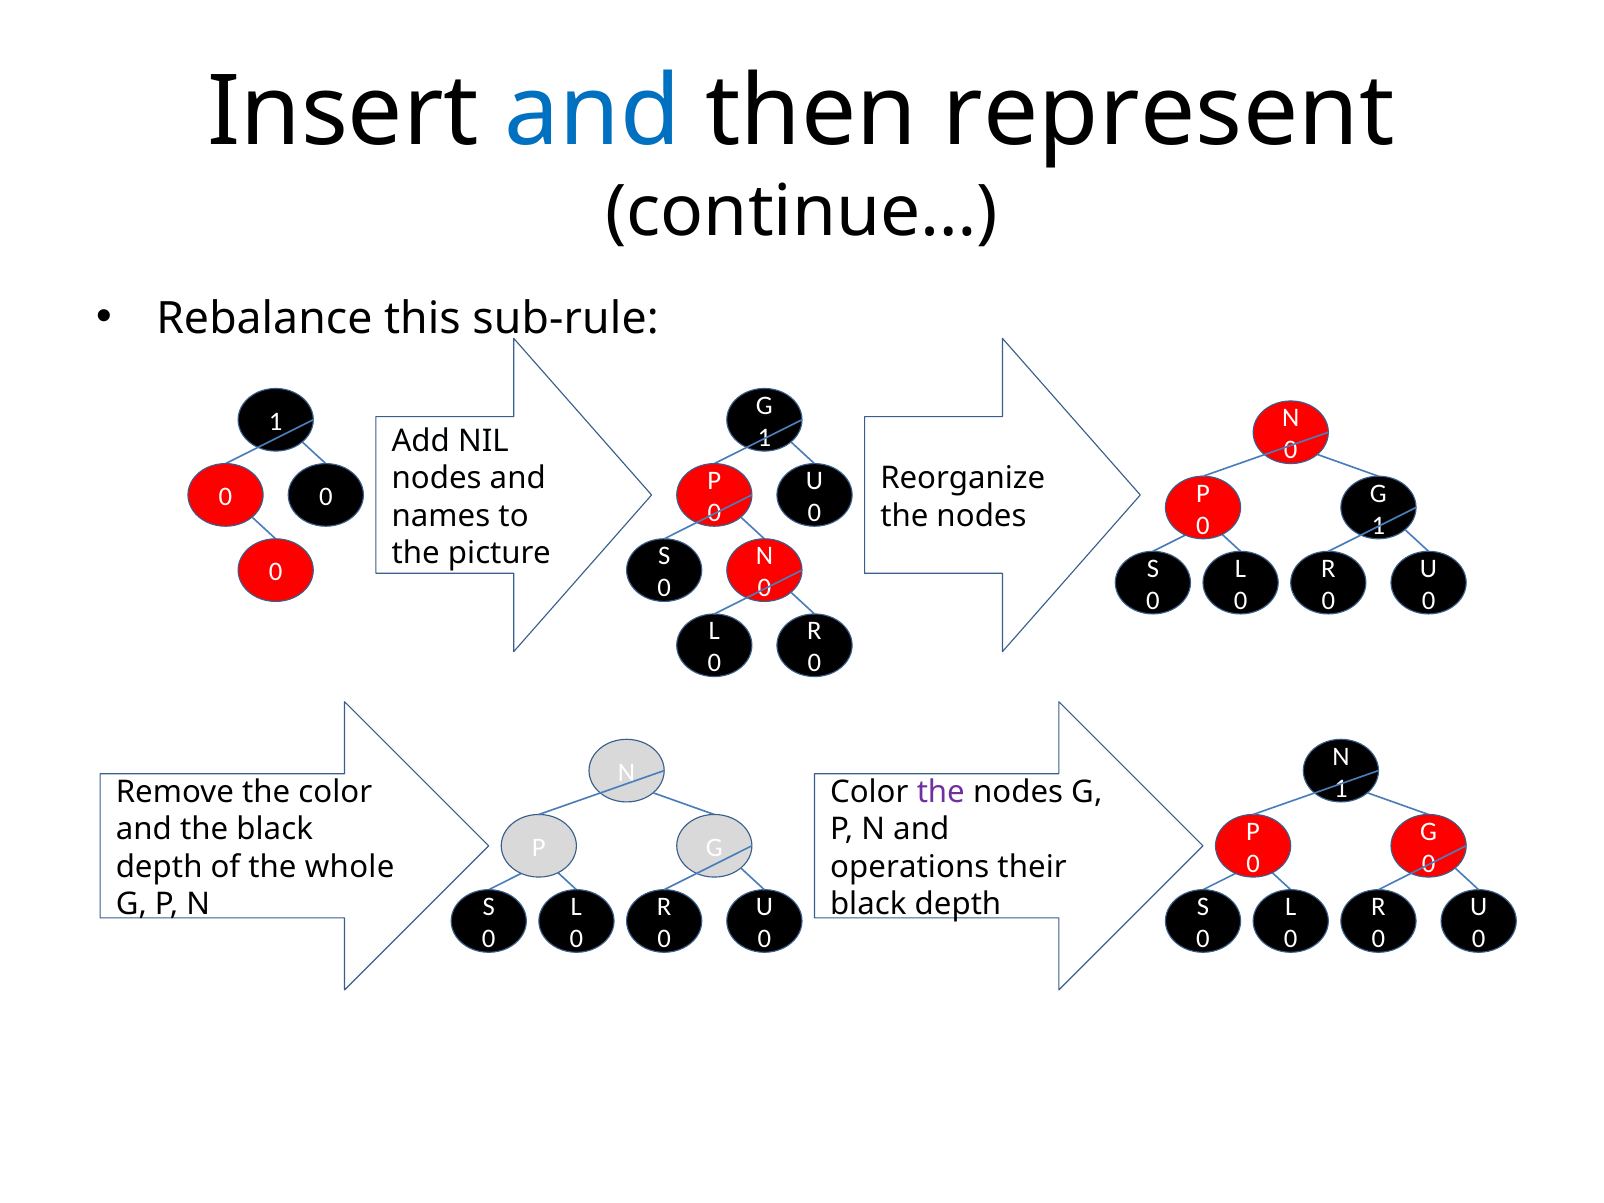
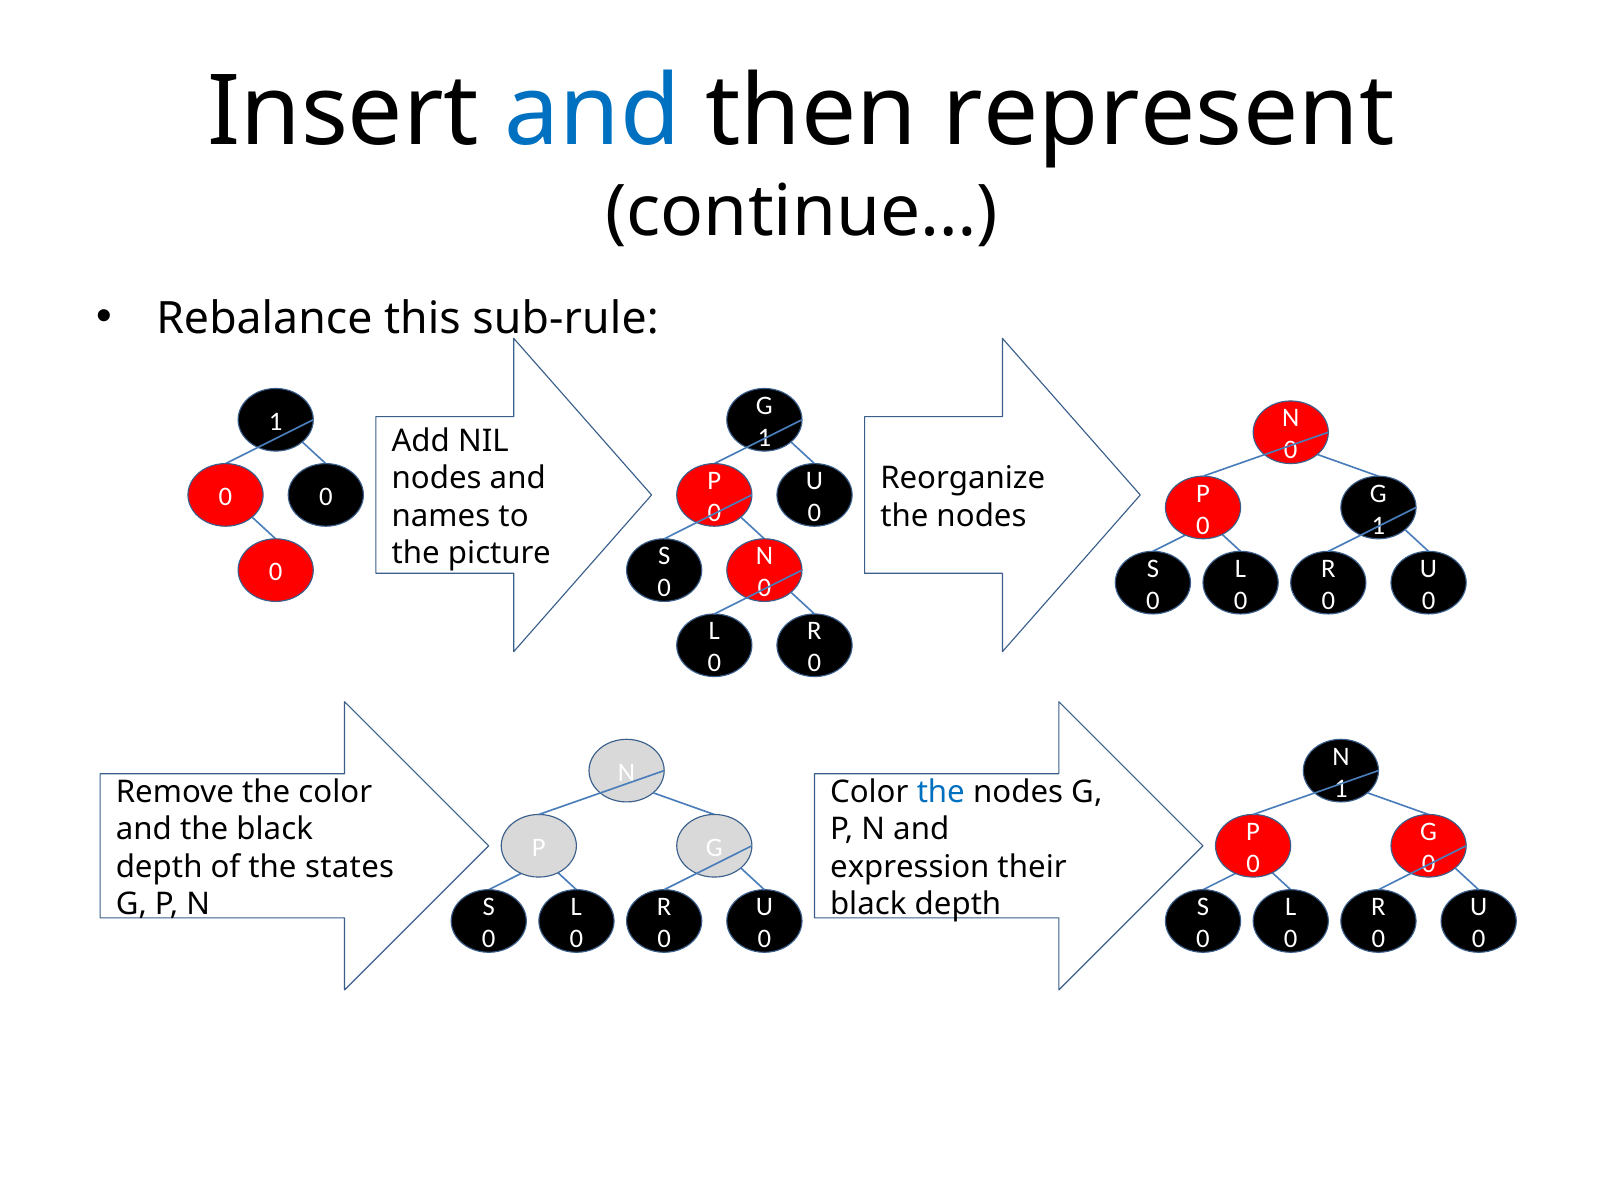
the at (941, 792) colour: purple -> blue
whole: whole -> states
operations: operations -> expression
